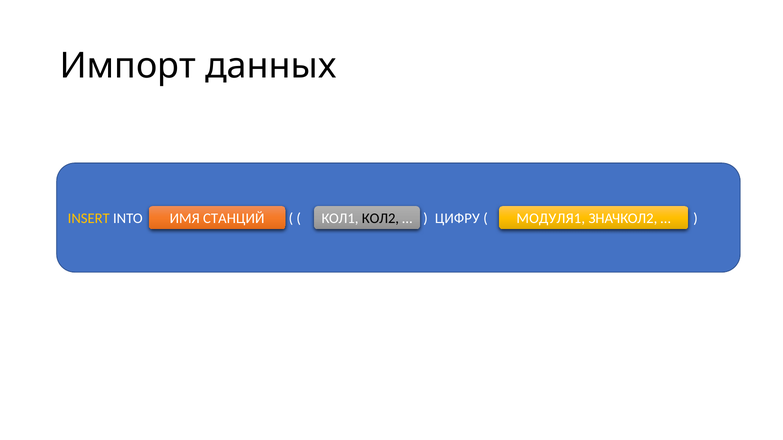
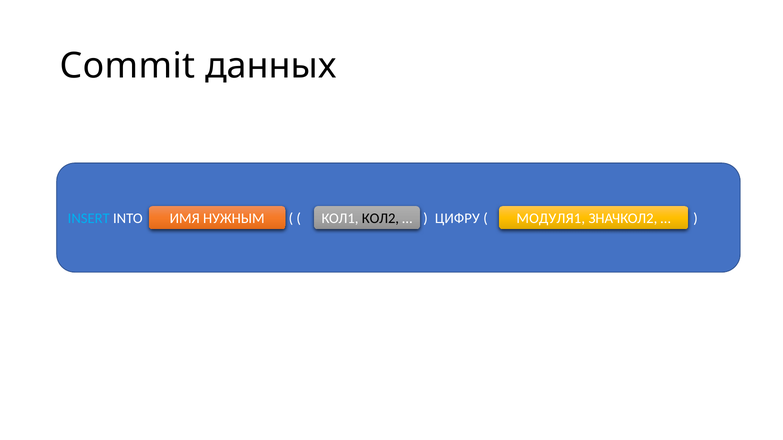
Импорт: Импорт -> Commit
INSERT colour: yellow -> light blue
СТАНЦИЙ: СТАНЦИЙ -> НУЖНЫМ
